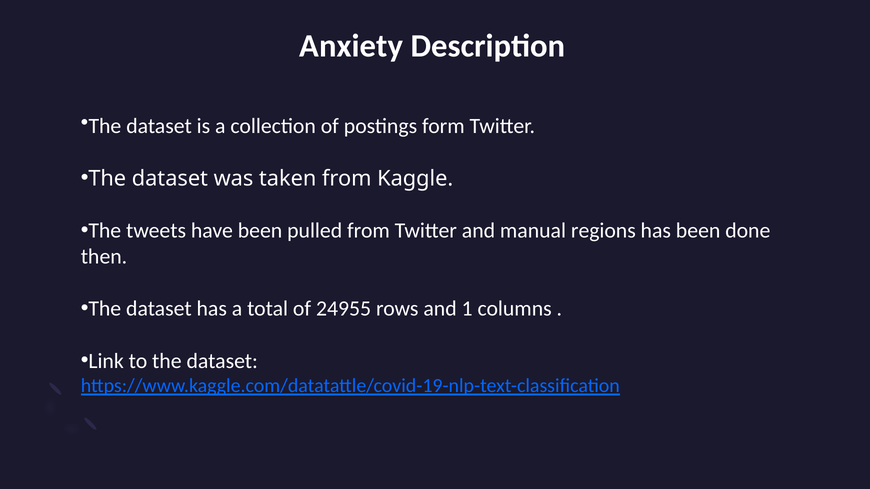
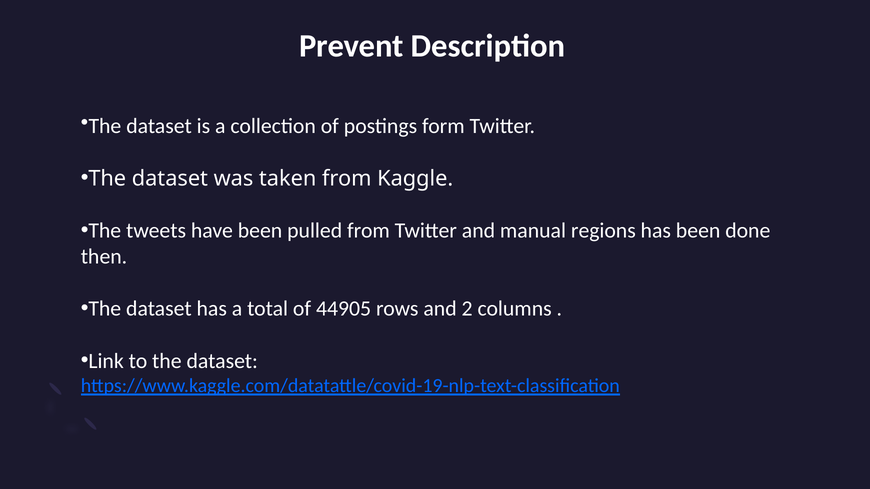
Anxiety: Anxiety -> Prevent
24955: 24955 -> 44905
1: 1 -> 2
